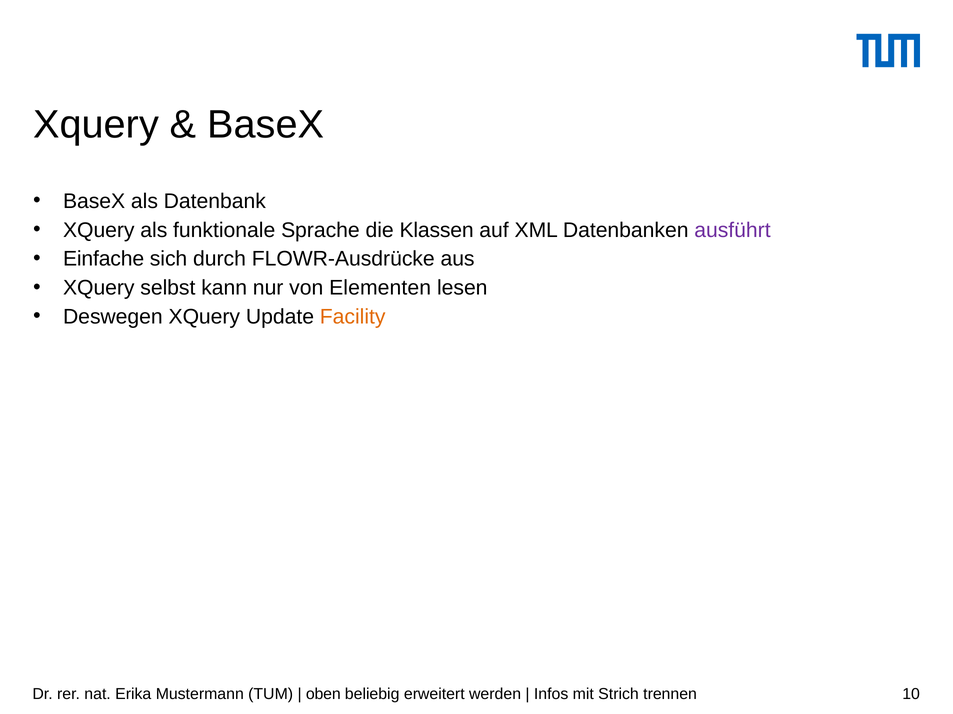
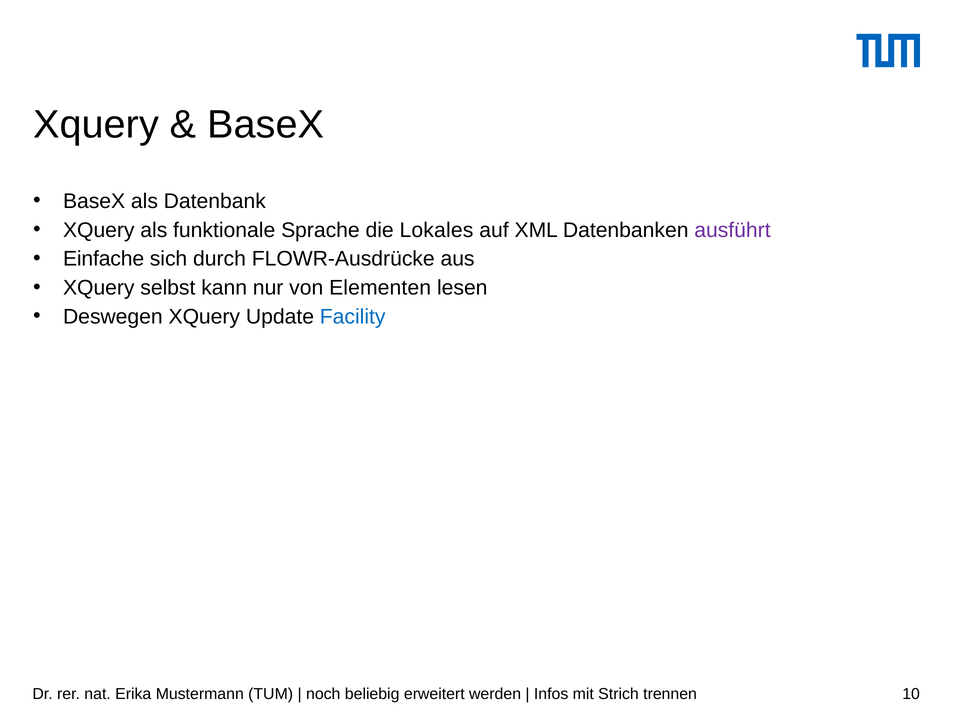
Klassen: Klassen -> Lokales
Facility colour: orange -> blue
oben: oben -> noch
